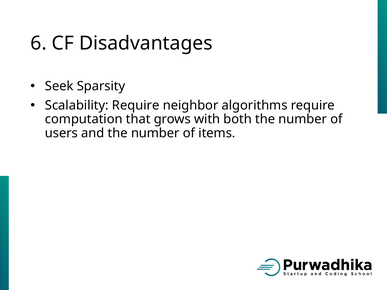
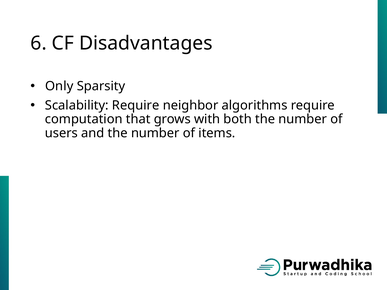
Seek: Seek -> Only
